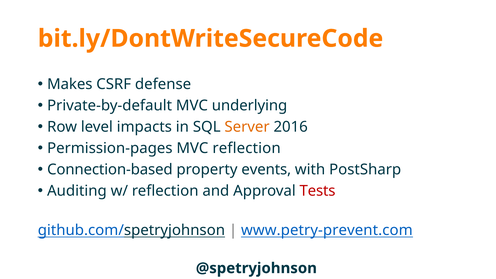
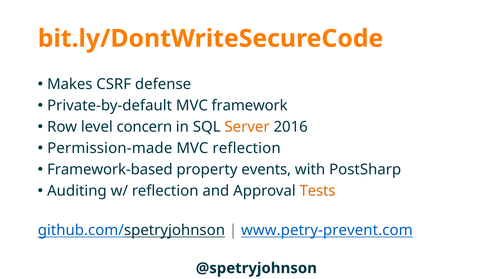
underlying: underlying -> framework
impacts: impacts -> concern
Permission-pages: Permission-pages -> Permission-made
Connection-based: Connection-based -> Framework-based
Tests colour: red -> orange
